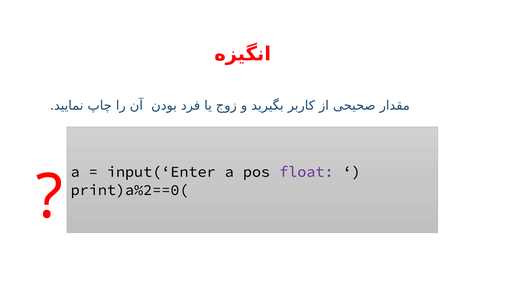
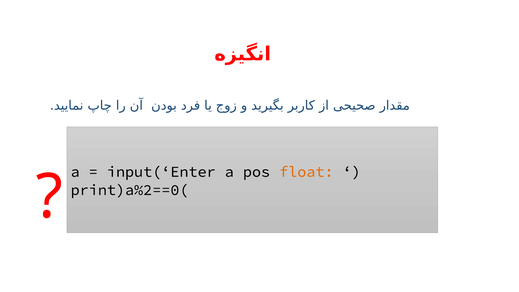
float colour: purple -> orange
